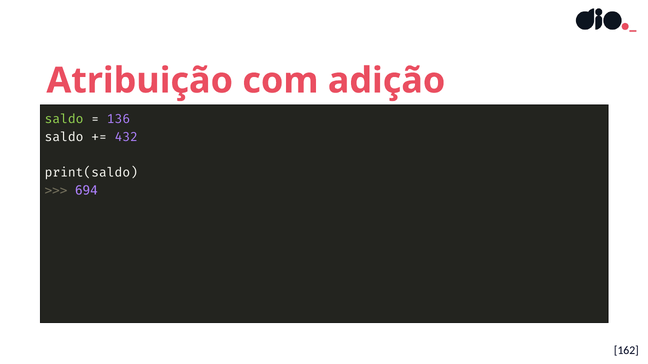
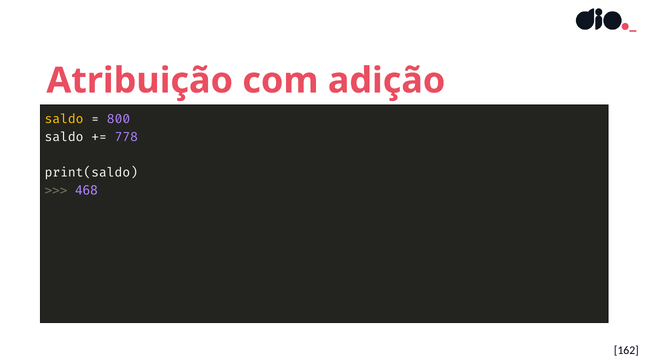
saldo at (64, 119) colour: light green -> yellow
136: 136 -> 800
432: 432 -> 778
694: 694 -> 468
